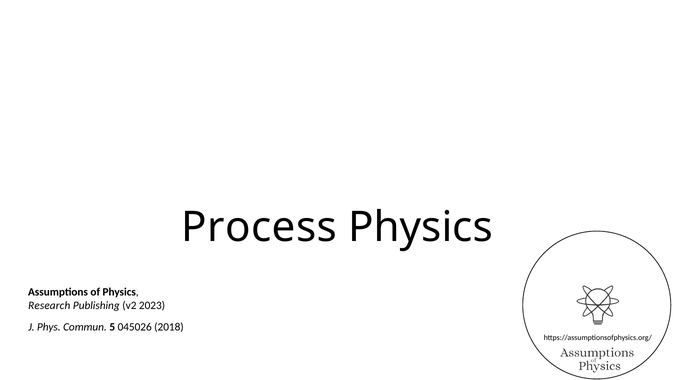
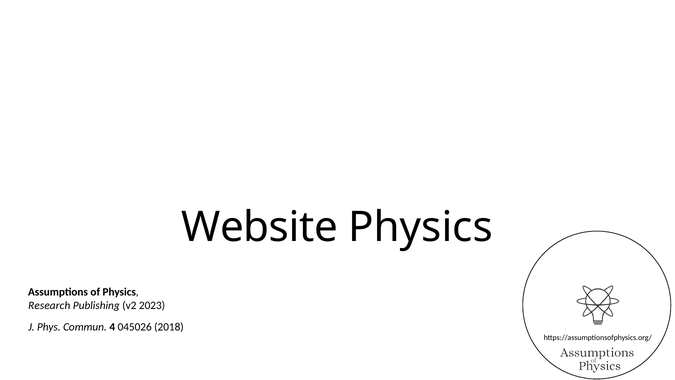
Process: Process -> Website
5: 5 -> 4
